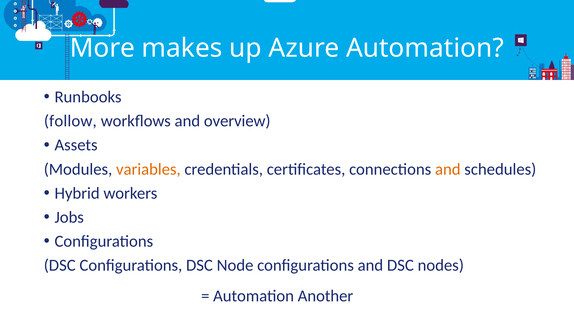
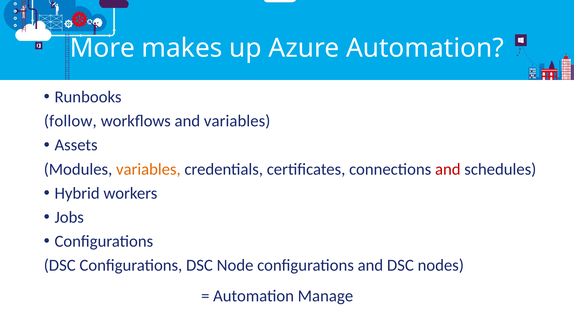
and overview: overview -> variables
and at (448, 169) colour: orange -> red
Another: Another -> Manage
